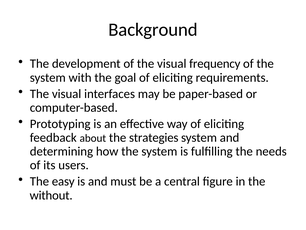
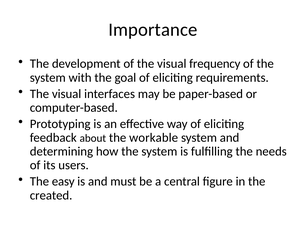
Background: Background -> Importance
strategies: strategies -> workable
without: without -> created
